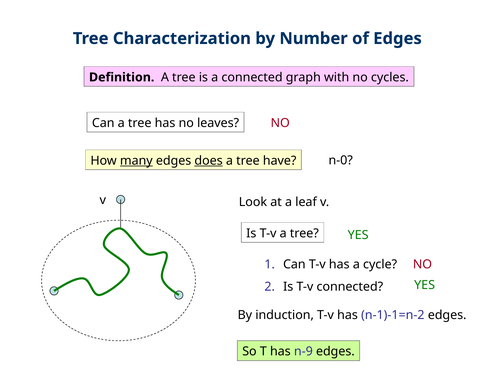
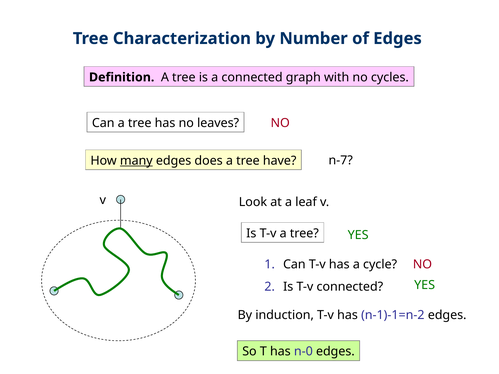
does underline: present -> none
n-0: n-0 -> n-7
n-9: n-9 -> n-0
